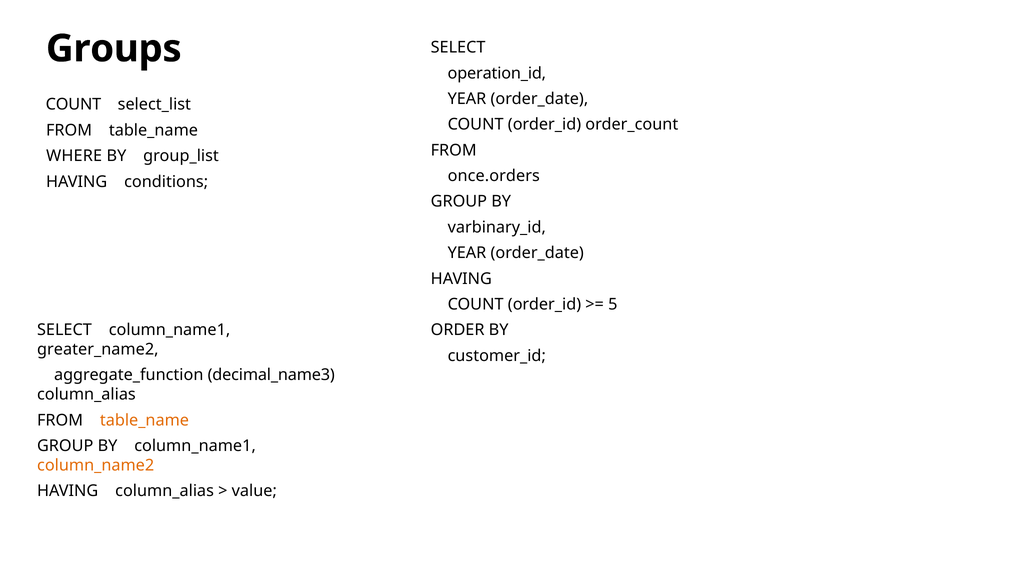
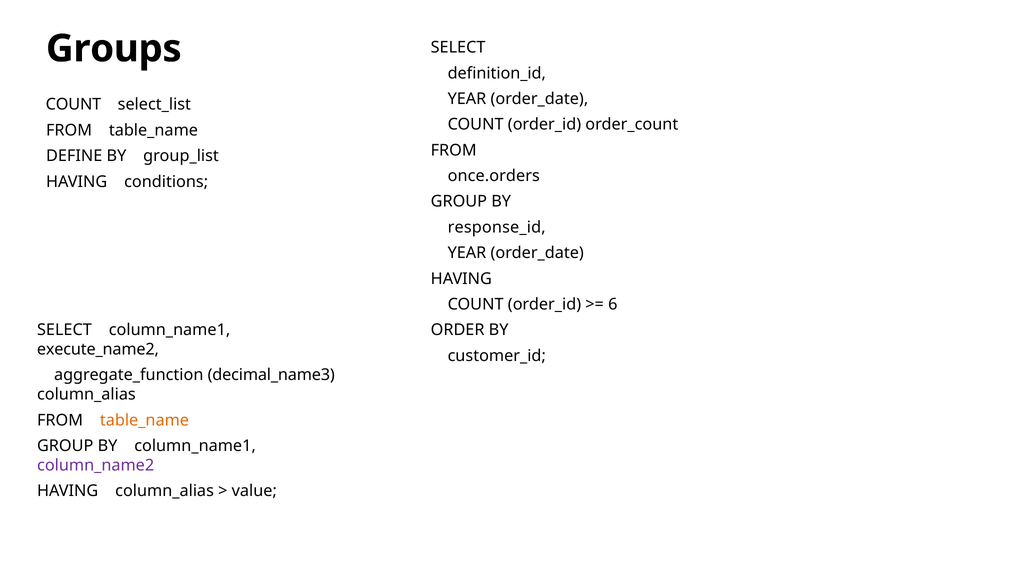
operation_id: operation_id -> definition_id
WHERE: WHERE -> DEFINE
varbinary_id: varbinary_id -> response_id
5: 5 -> 6
greater_name2: greater_name2 -> execute_name2
column_name2 colour: orange -> purple
